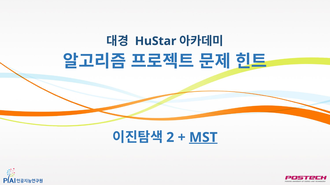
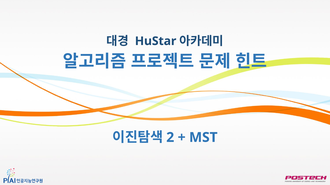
MST underline: present -> none
